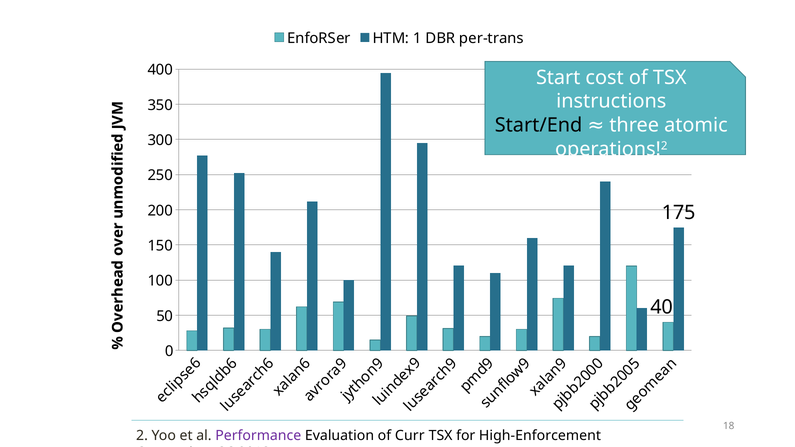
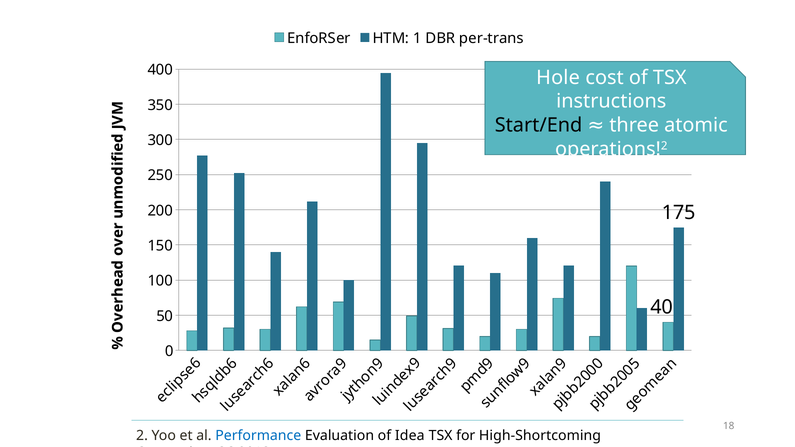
Start: Start -> Hole
Performance colour: purple -> blue
Curr: Curr -> Idea
High-Enforcement: High-Enforcement -> High-Shortcoming
